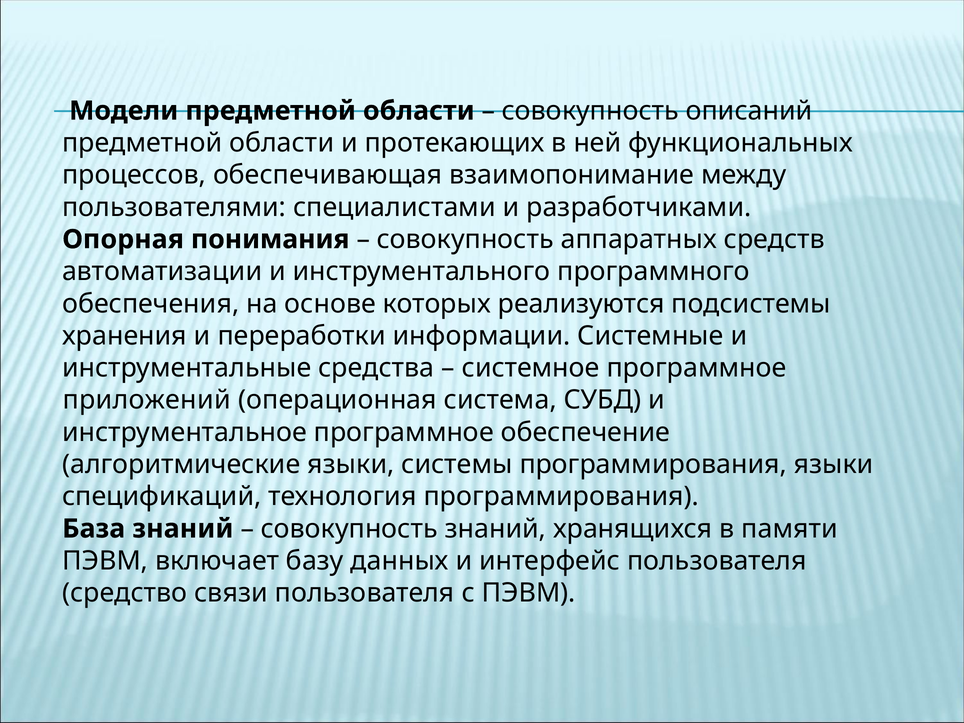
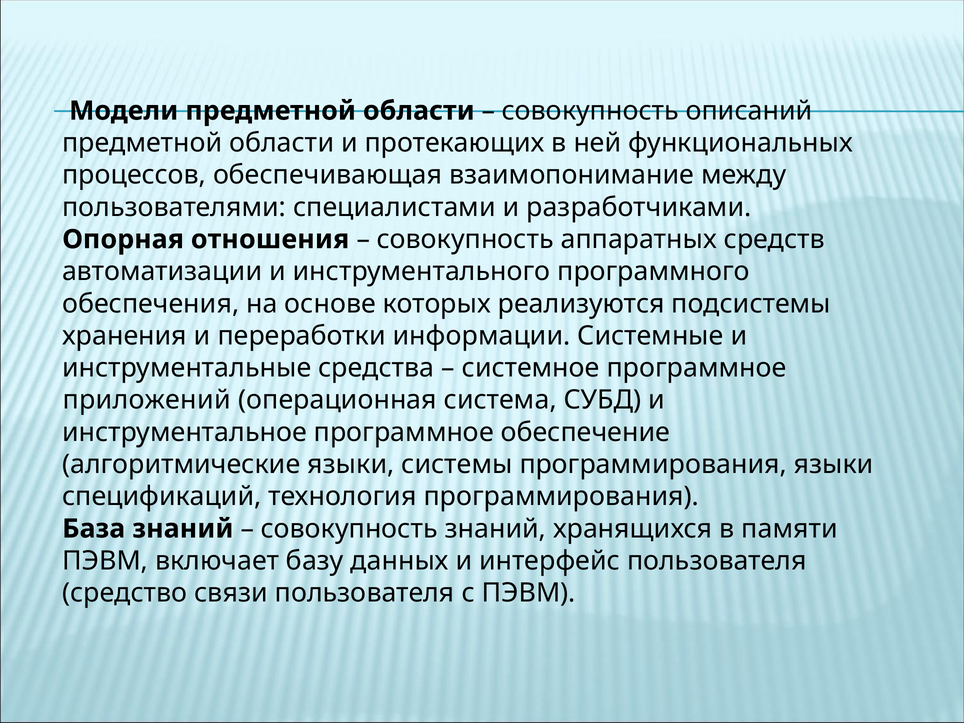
понимания: понимания -> отношения
